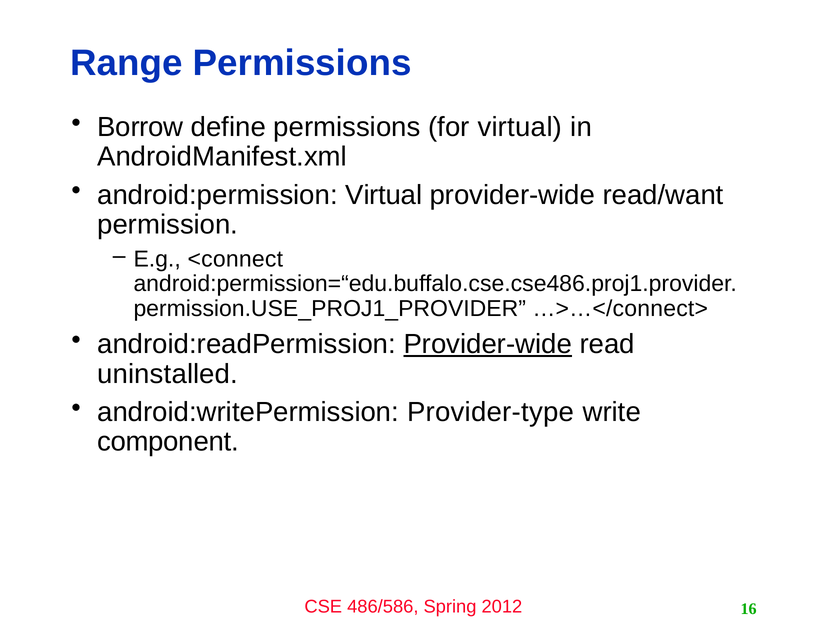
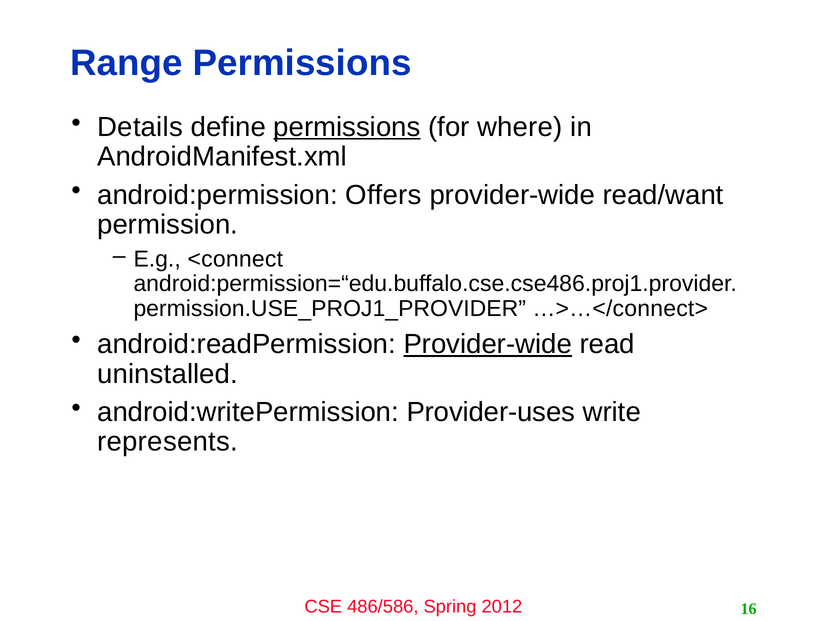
Borrow: Borrow -> Details
permissions at (347, 127) underline: none -> present
for virtual: virtual -> where
android:permission Virtual: Virtual -> Offers
Provider-type: Provider-type -> Provider-uses
component: component -> represents
